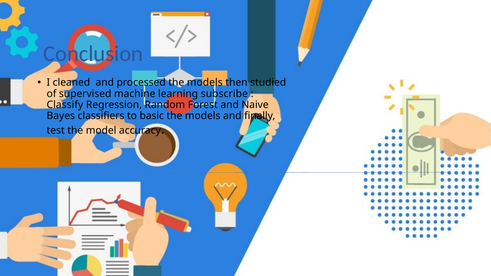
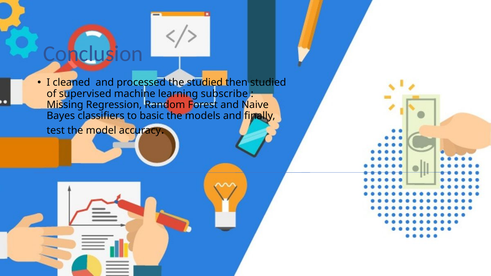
processed the models: models -> studied
Classify: Classify -> Missing
